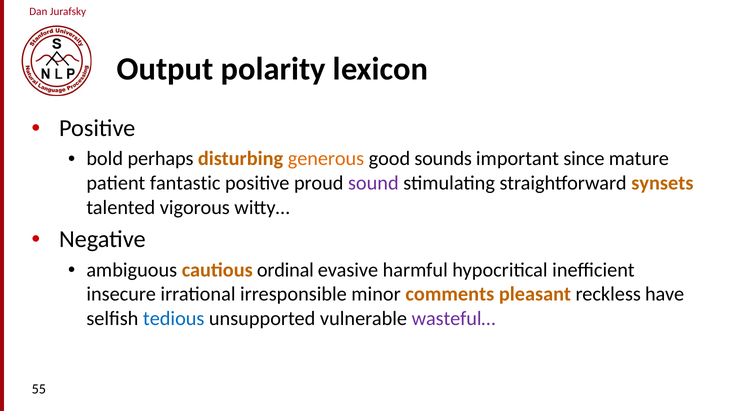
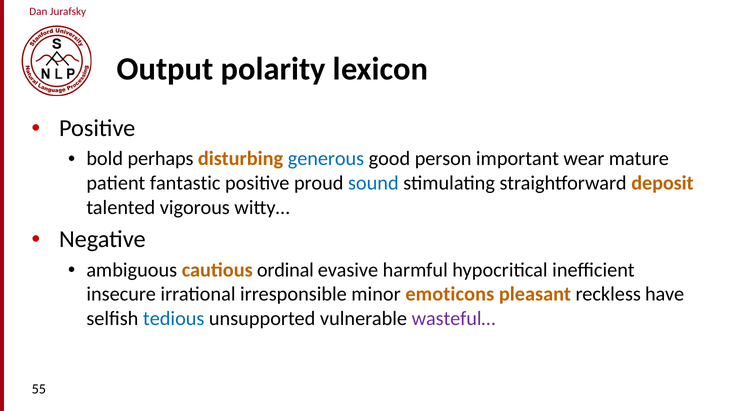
generous colour: orange -> blue
sounds: sounds -> person
since: since -> wear
sound colour: purple -> blue
synsets: synsets -> deposit
comments: comments -> emoticons
